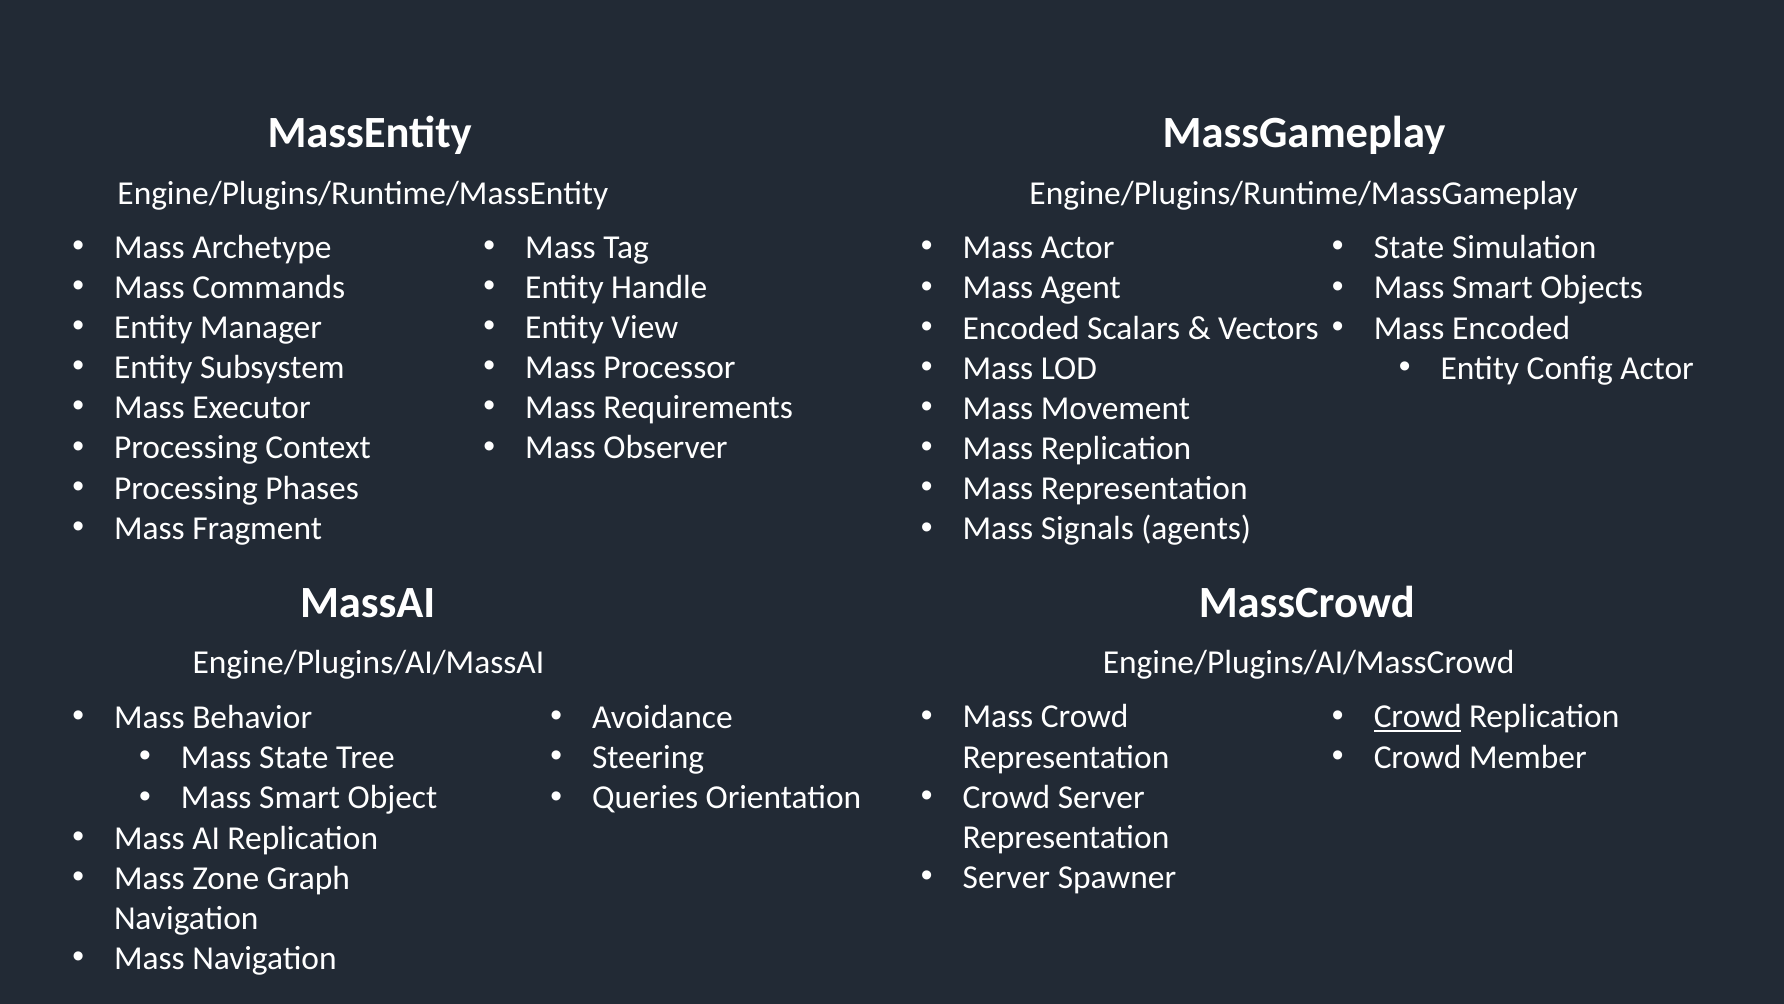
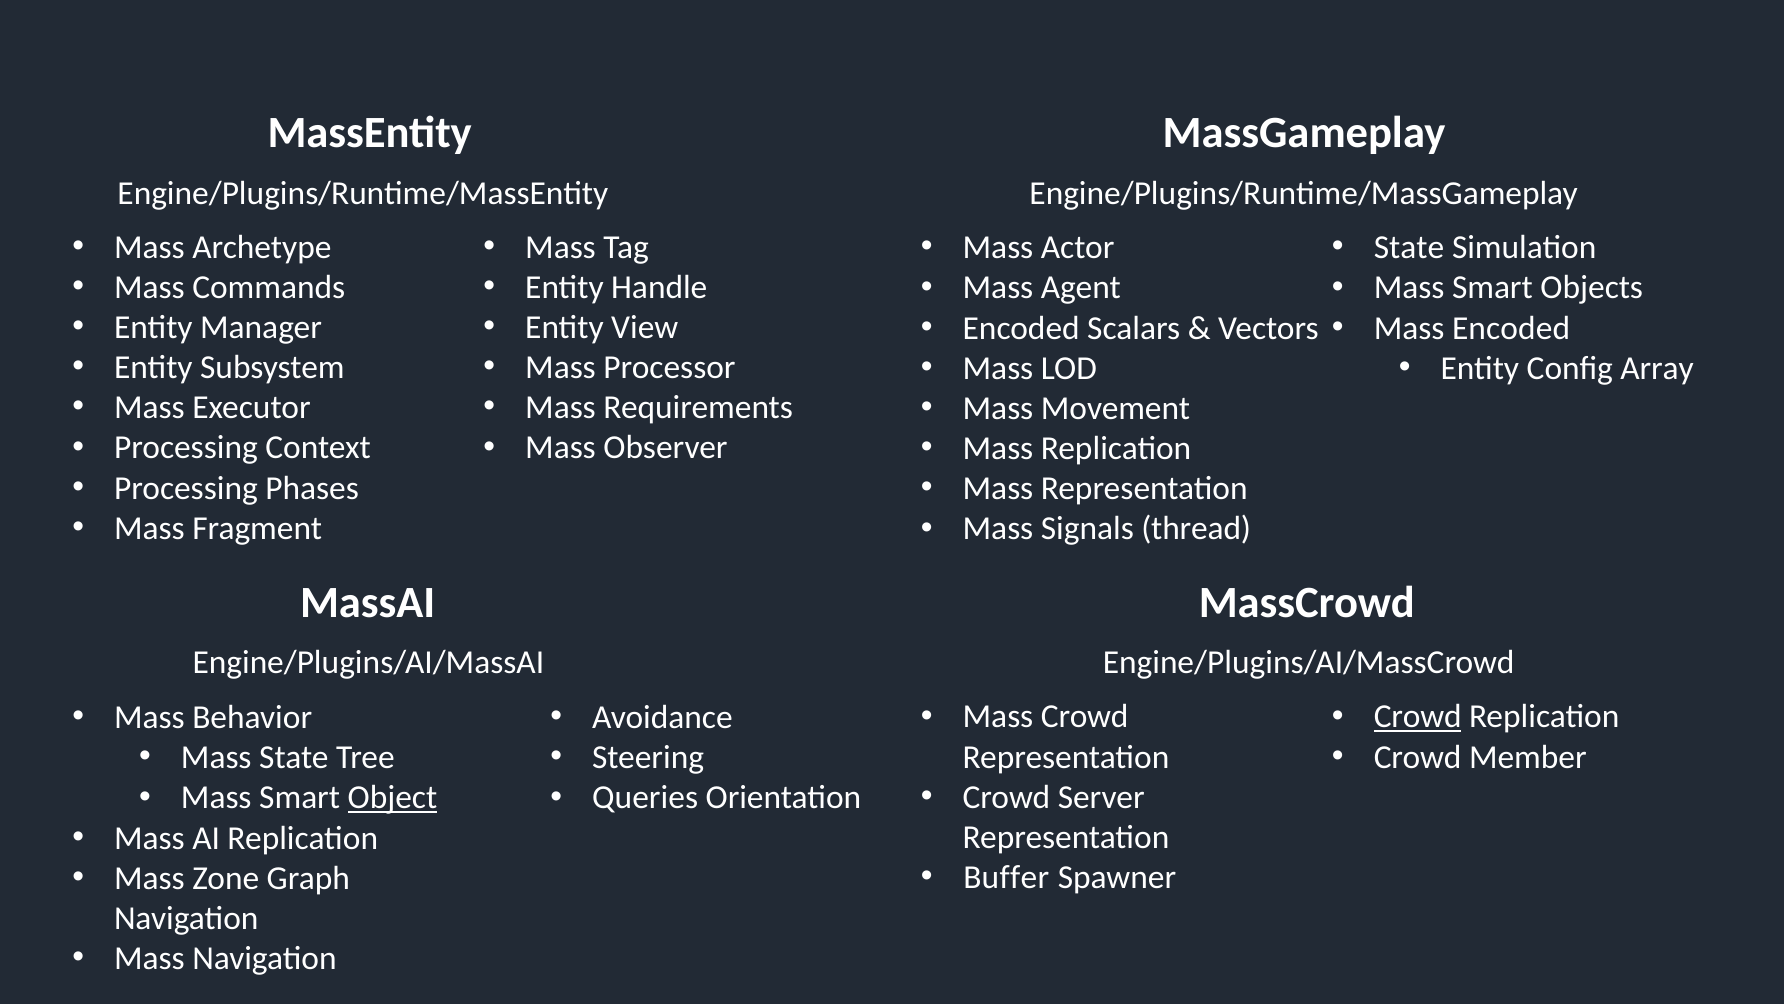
Config Actor: Actor -> Array
agents: agents -> thread
Object underline: none -> present
Server at (1006, 877): Server -> Buffer
